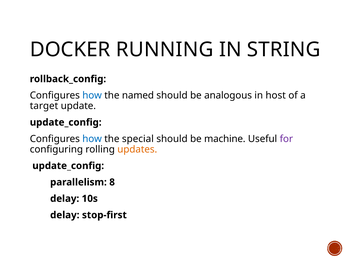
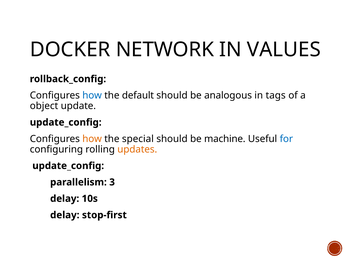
RUNNING: RUNNING -> NETWORK
STRING: STRING -> VALUES
named: named -> default
host: host -> tags
target: target -> object
how at (92, 138) colour: blue -> orange
for colour: purple -> blue
8: 8 -> 3
